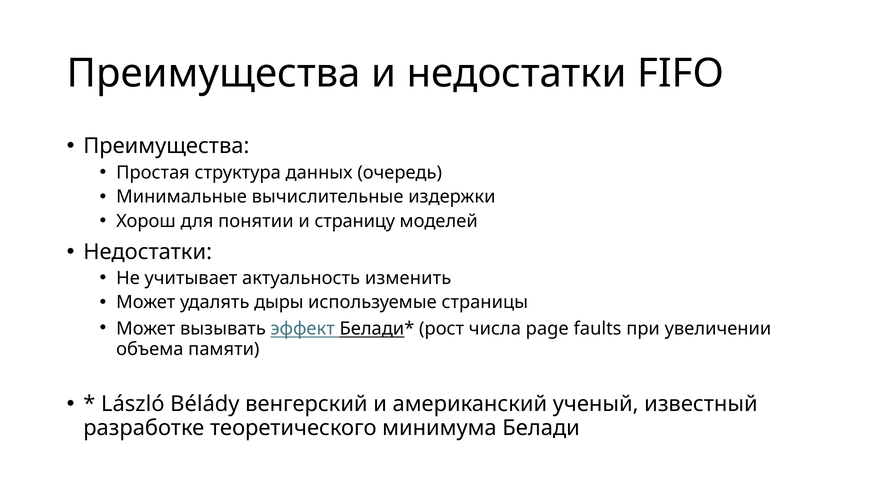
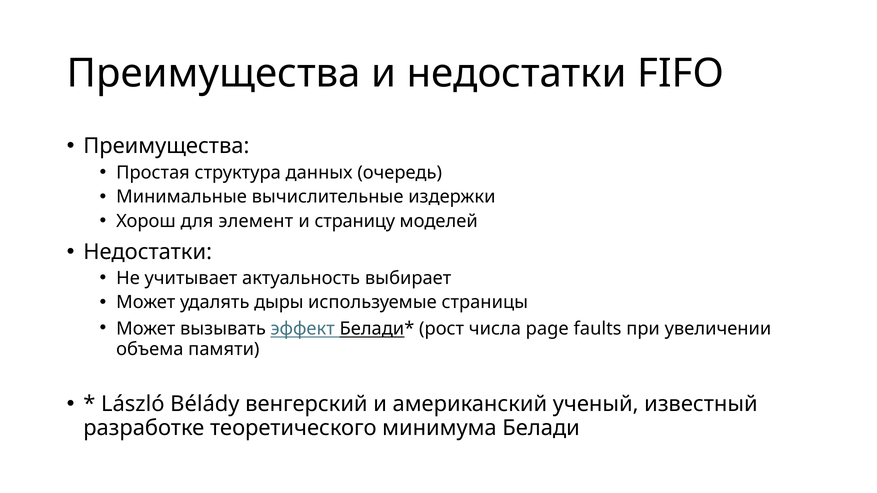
понятии: понятии -> элемент
изменить: изменить -> выбирает
